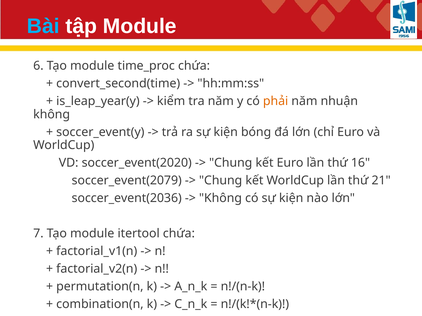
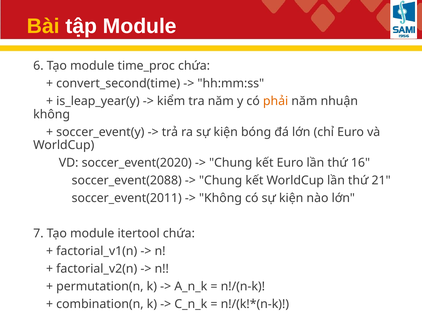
Bài colour: light blue -> yellow
soccer_event(2079: soccer_event(2079 -> soccer_event(2088
soccer_event(2036: soccer_event(2036 -> soccer_event(2011
